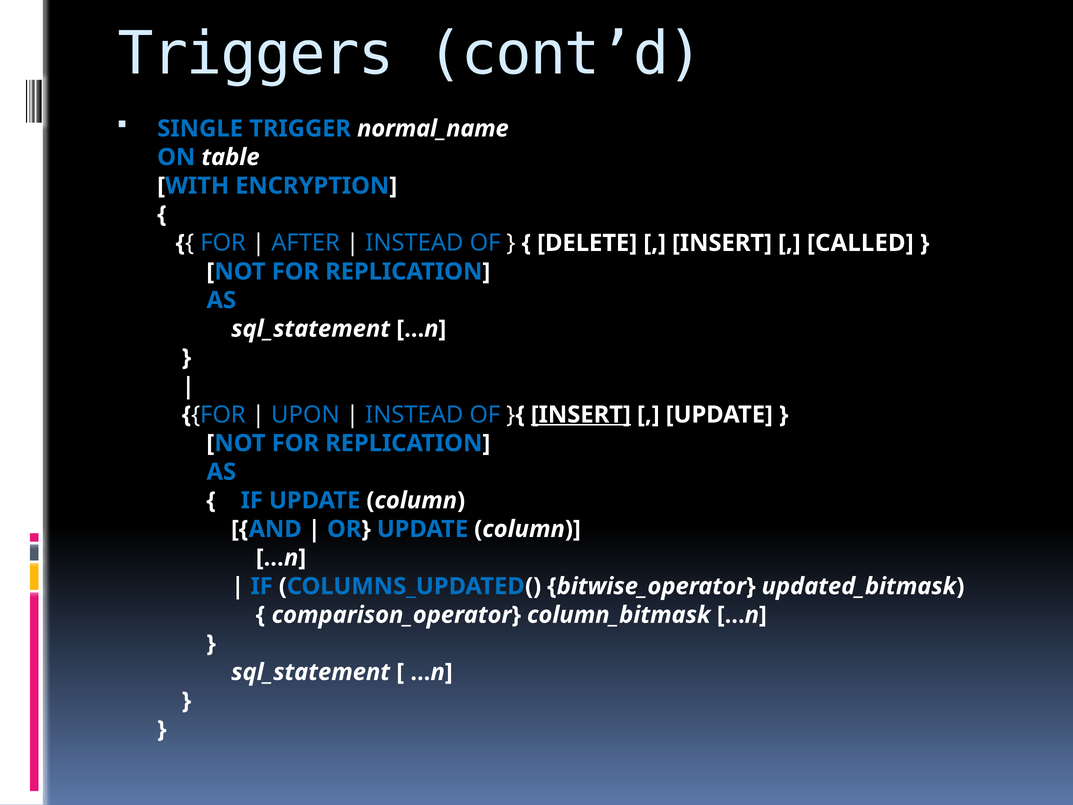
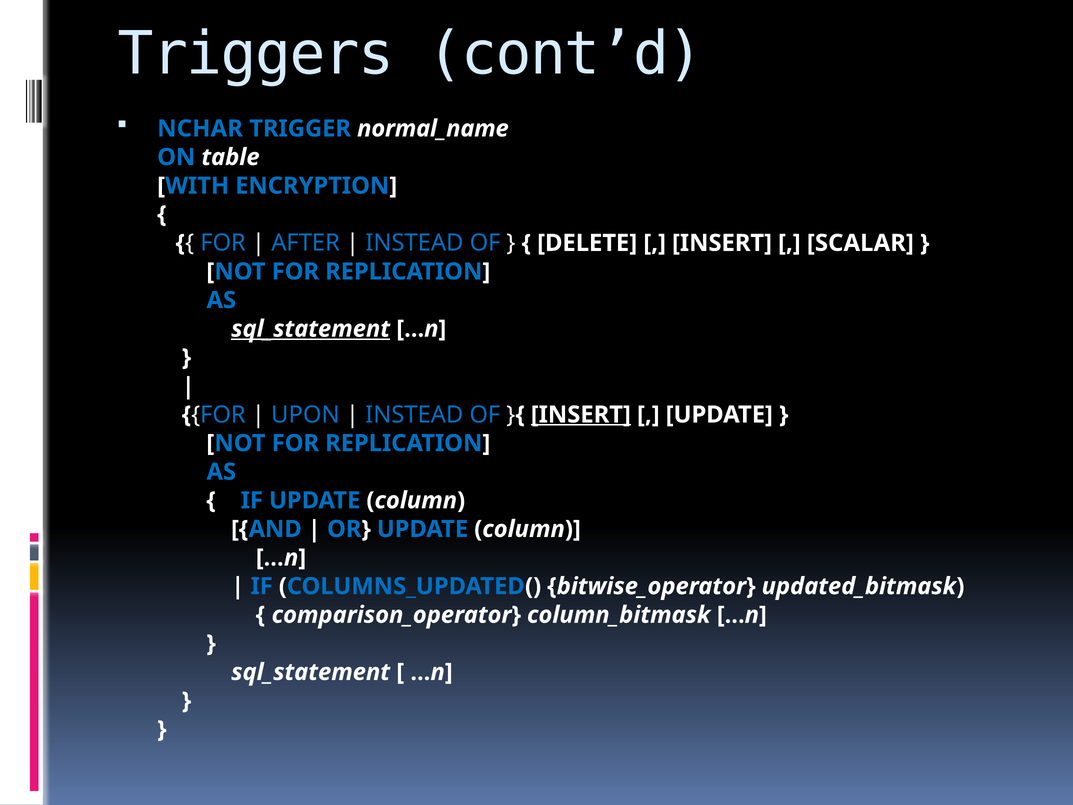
SINGLE: SINGLE -> NCHAR
CALLED: CALLED -> SCALAR
sql_statement at (311, 329) underline: none -> present
